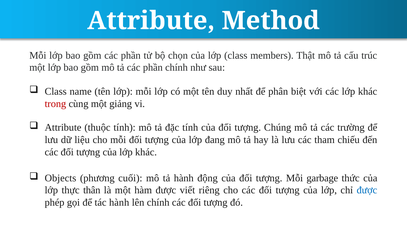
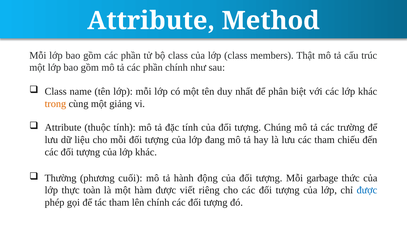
bộ chọn: chọn -> class
trong colour: red -> orange
Objects: Objects -> Thường
thân: thân -> toàn
tác hành: hành -> tham
